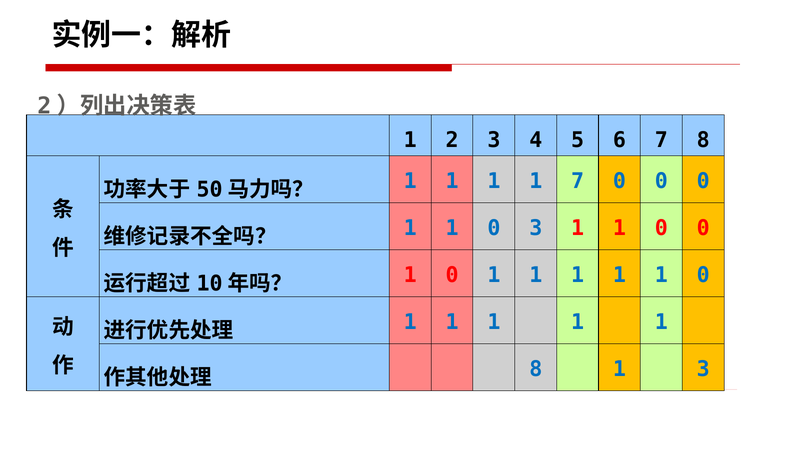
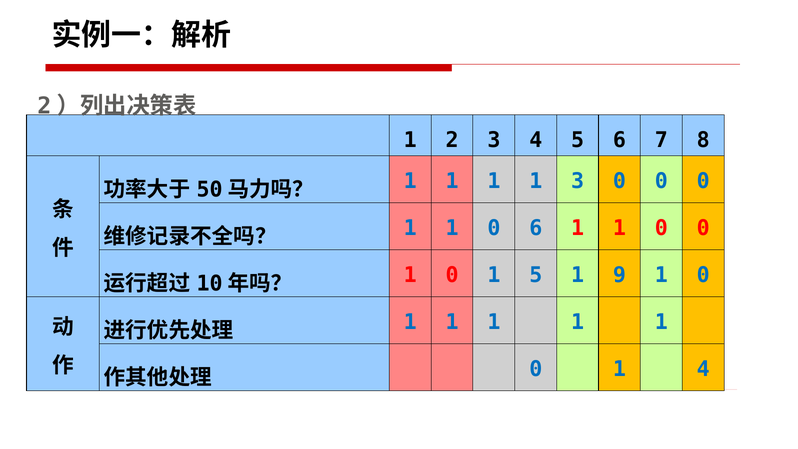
1 7: 7 -> 3
0 3: 3 -> 6
0 1 1: 1 -> 5
1 at (619, 275): 1 -> 9
8 at (536, 369): 8 -> 0
1 3: 3 -> 4
